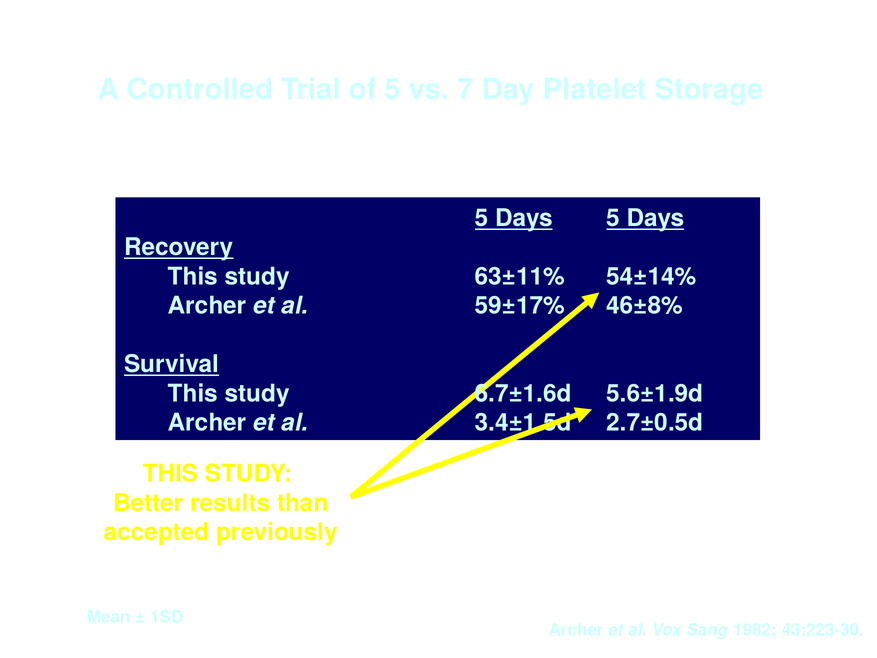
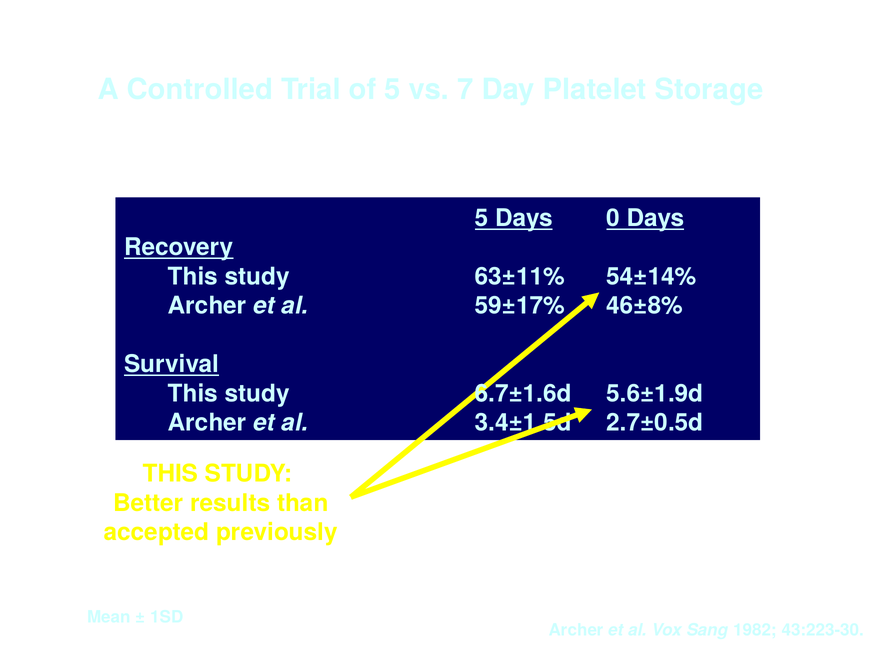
Days 5: 5 -> 0
